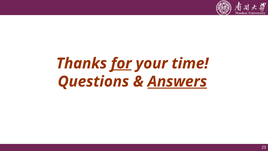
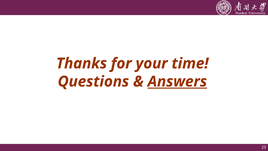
for underline: present -> none
